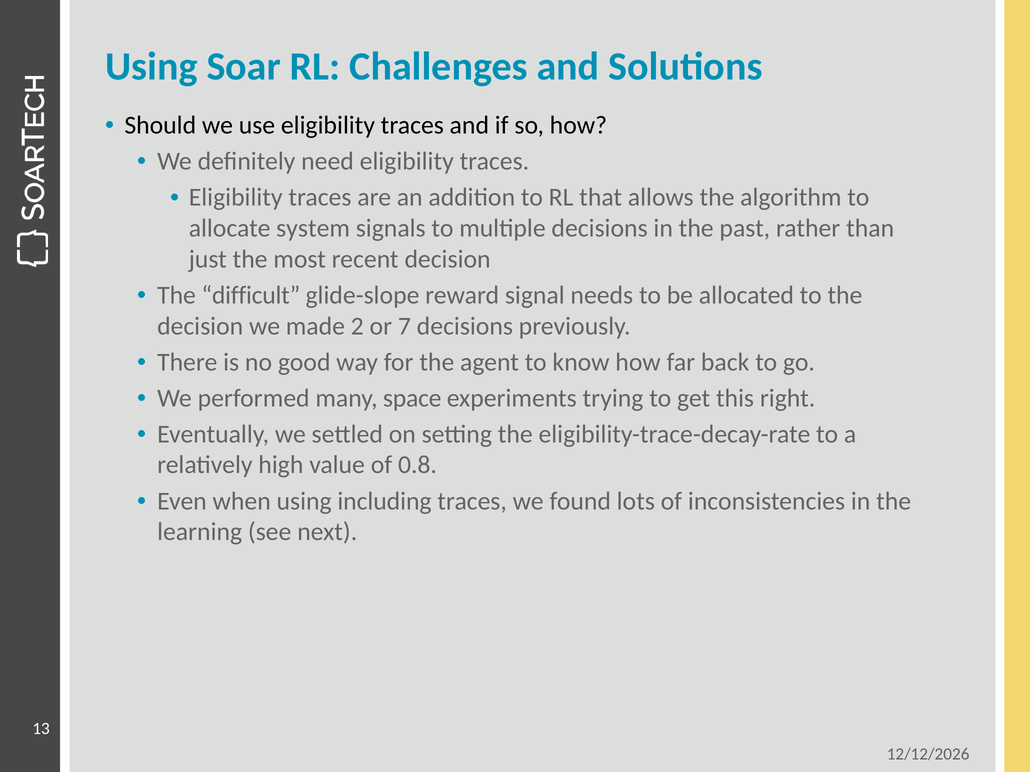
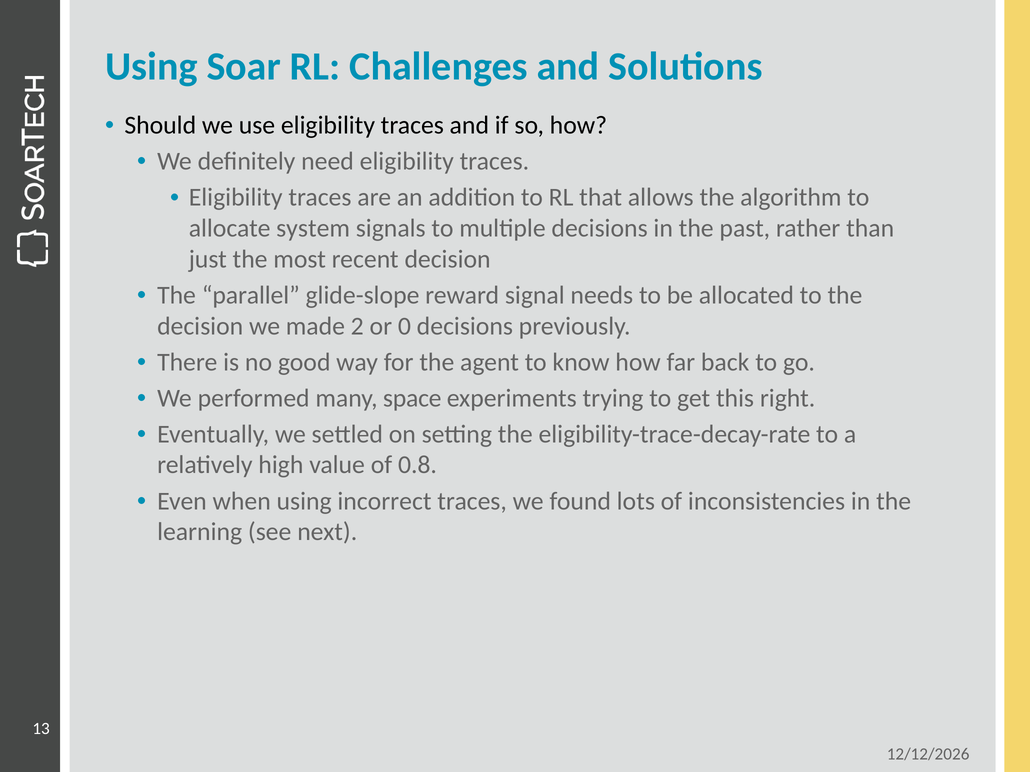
difficult: difficult -> parallel
7: 7 -> 0
including: including -> incorrect
